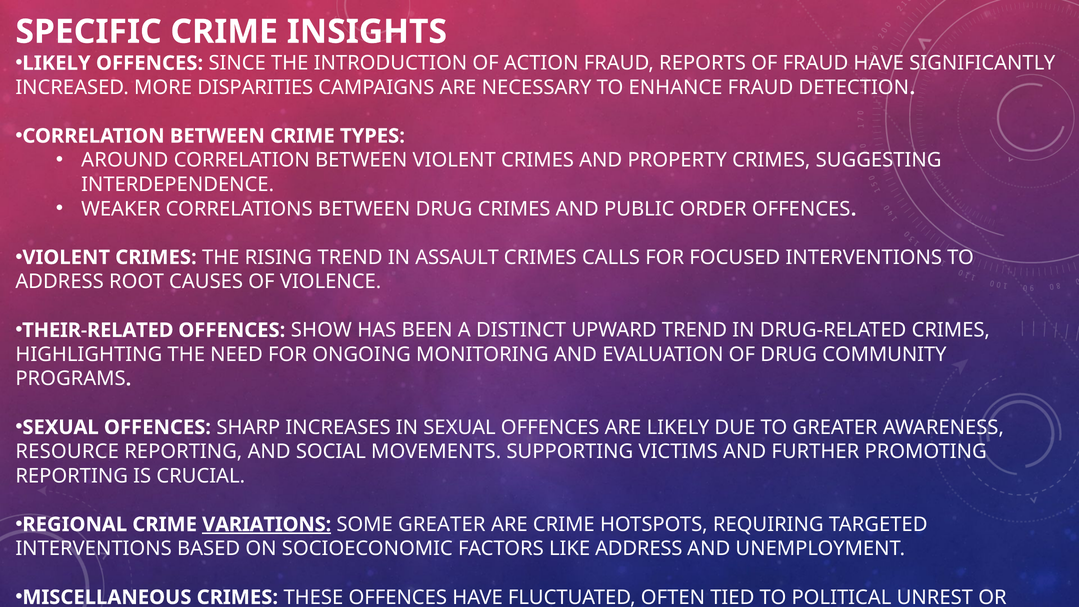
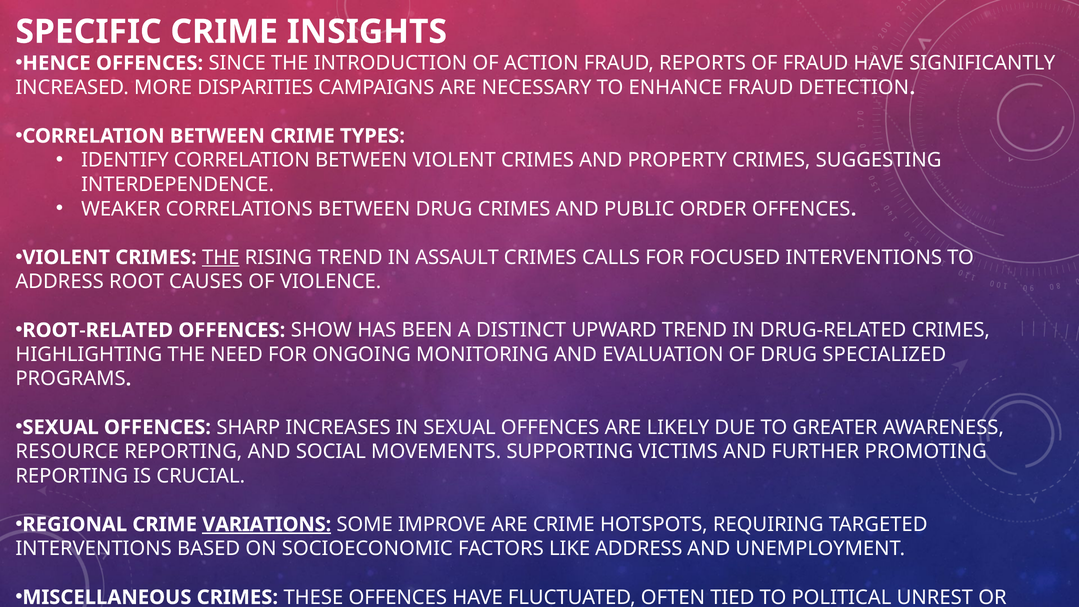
LIKELY at (57, 63): LIKELY -> HENCE
AROUND: AROUND -> IDENTIFY
THE at (221, 257) underline: none -> present
THEIR-RELATED: THEIR-RELATED -> ROOT-RELATED
COMMUNITY: COMMUNITY -> SPECIALIZED
SOME GREATER: GREATER -> IMPROVE
